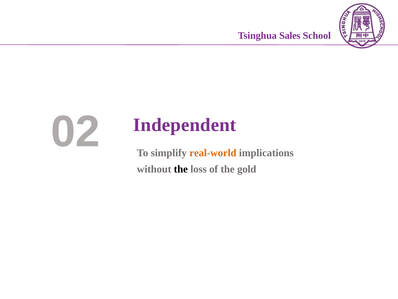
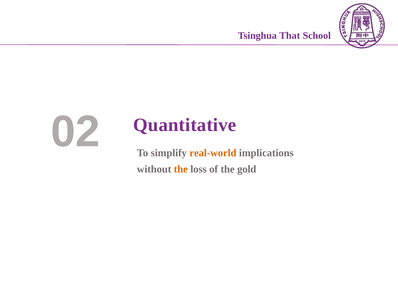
Sales: Sales -> That
Independent: Independent -> Quantitative
the at (181, 169) colour: black -> orange
